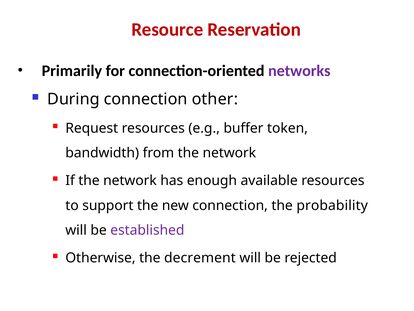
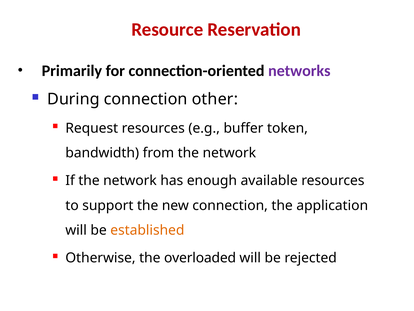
probability: probability -> application
established colour: purple -> orange
decrement: decrement -> overloaded
